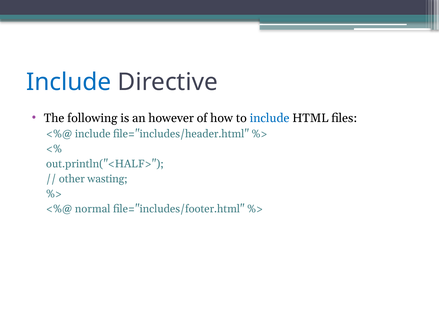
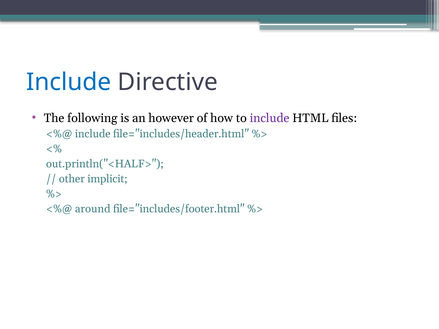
include at (270, 118) colour: blue -> purple
wasting: wasting -> implicit
normal: normal -> around
